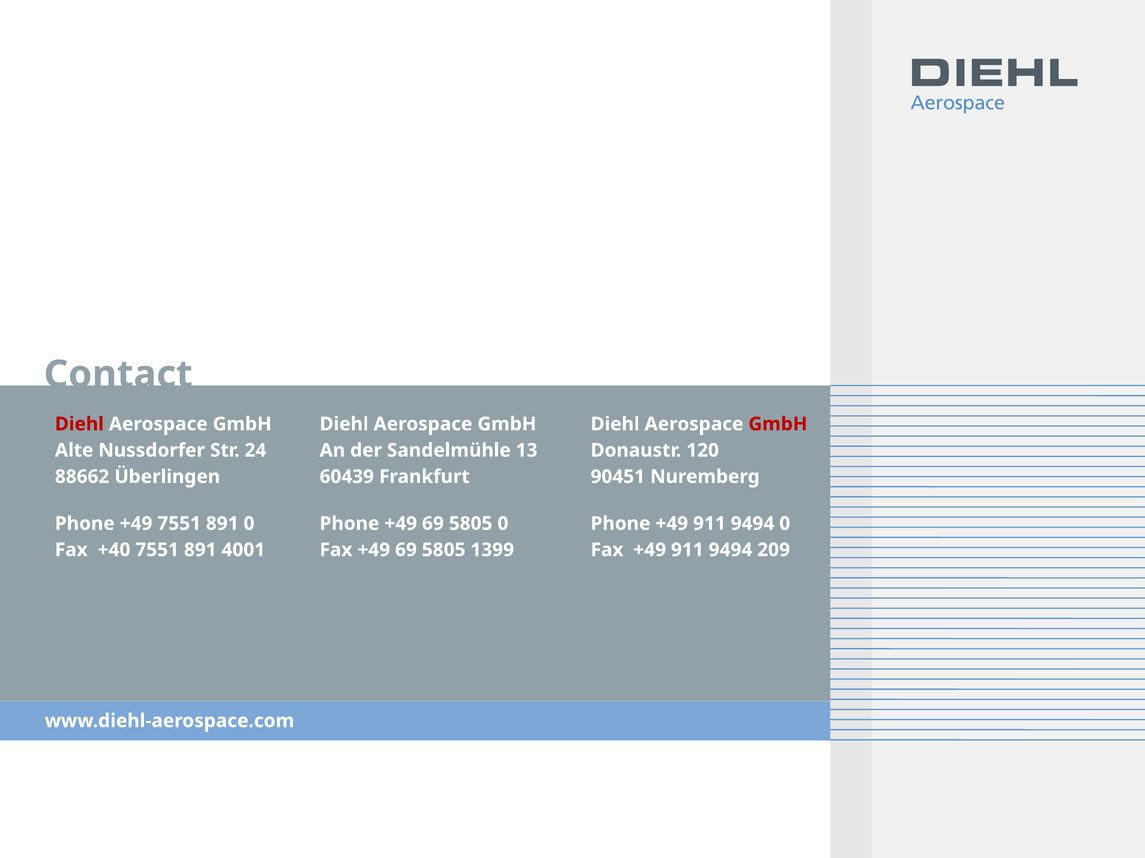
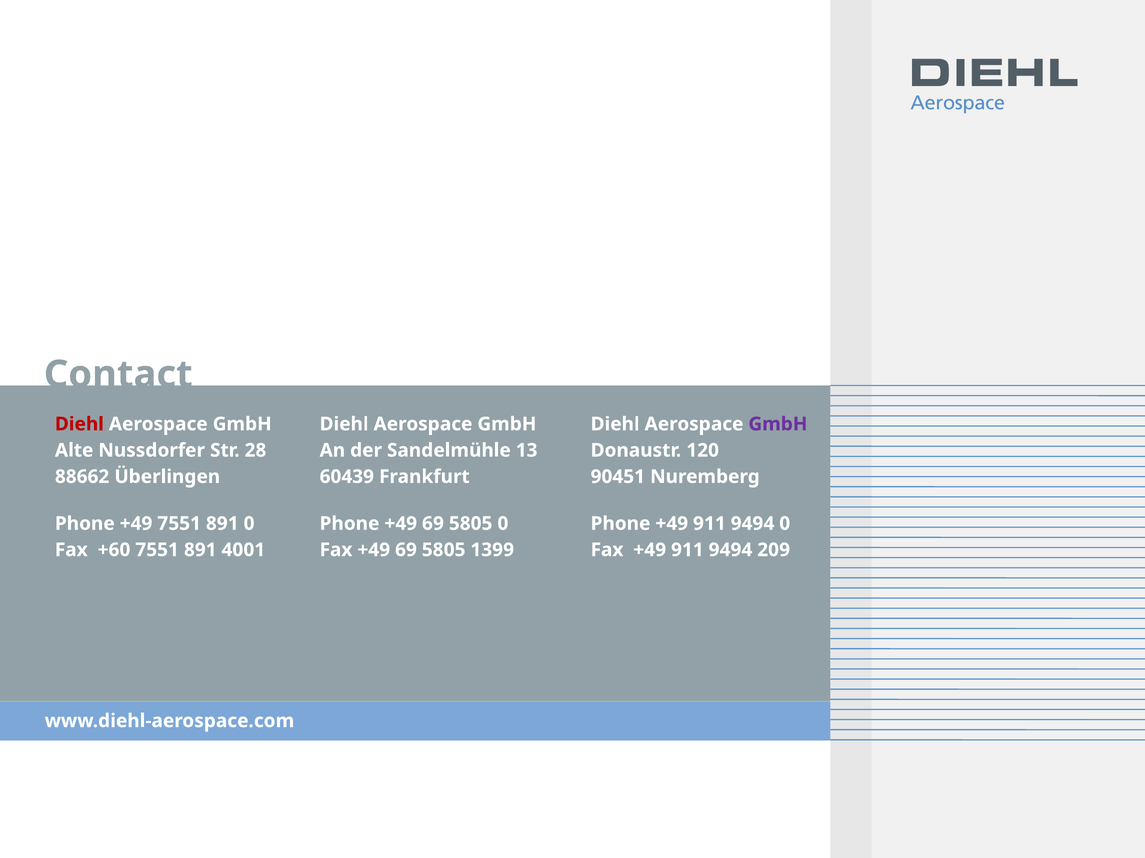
GmbH at (778, 424) colour: red -> purple
24: 24 -> 28
+40: +40 -> +60
